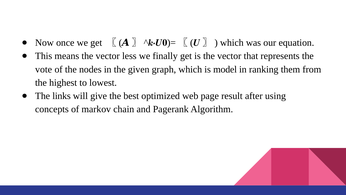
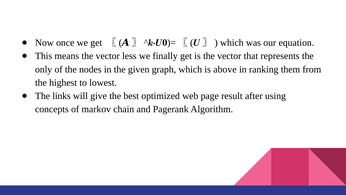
vote: vote -> only
model: model -> above
